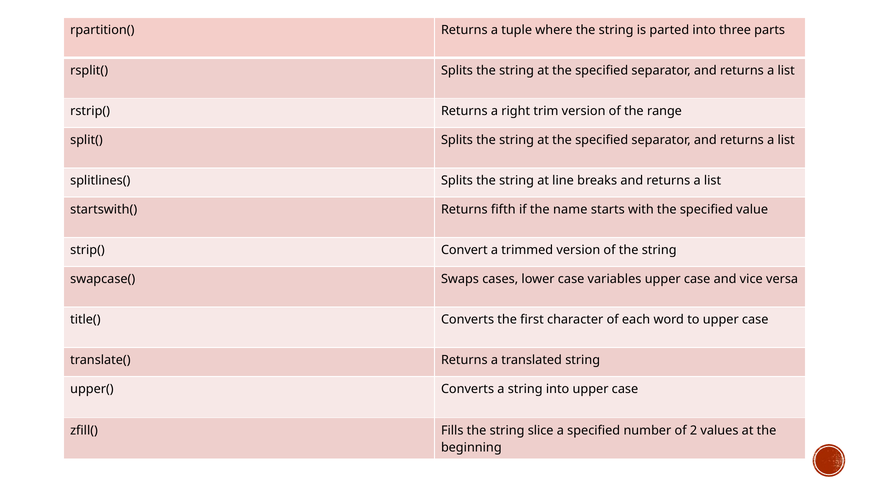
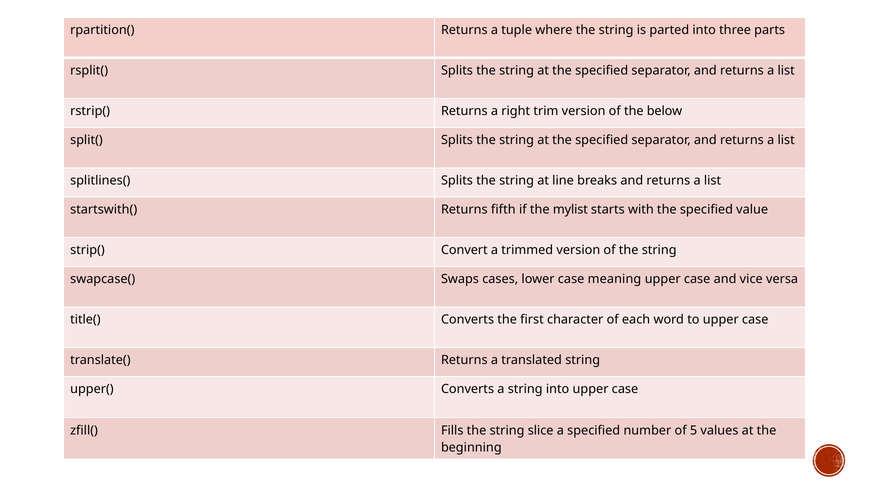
range: range -> below
name: name -> mylist
variables: variables -> meaning
2: 2 -> 5
